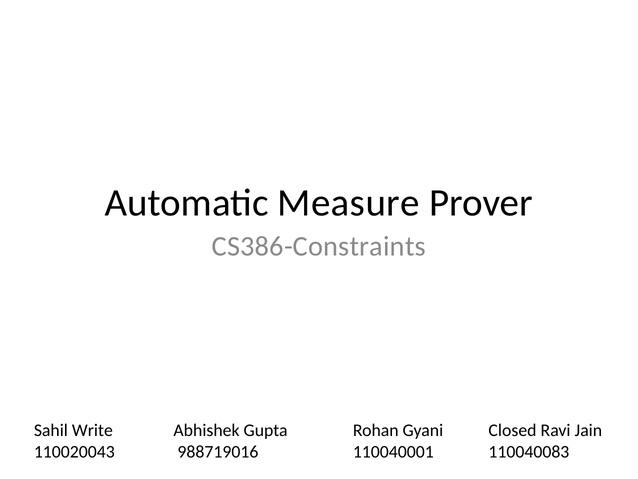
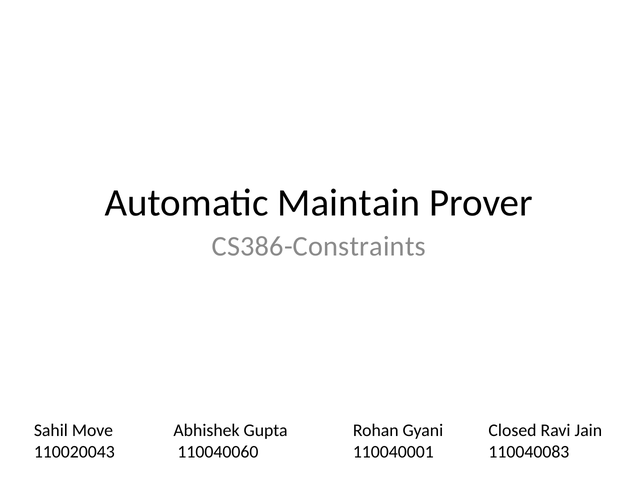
Measure: Measure -> Maintain
Write: Write -> Move
988719016: 988719016 -> 110040060
